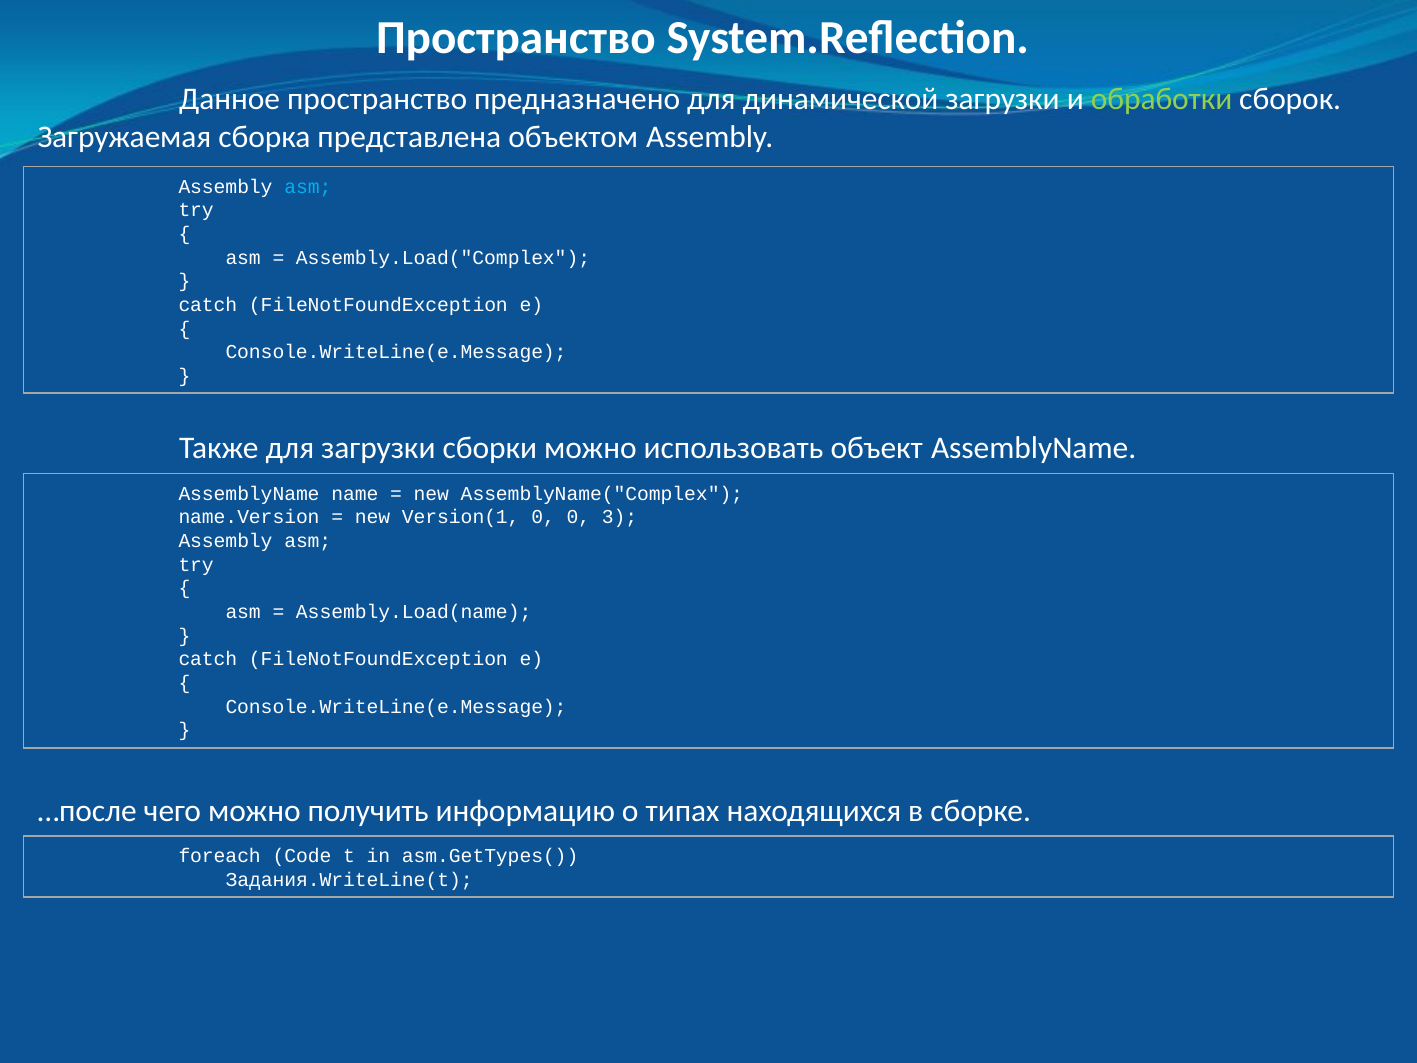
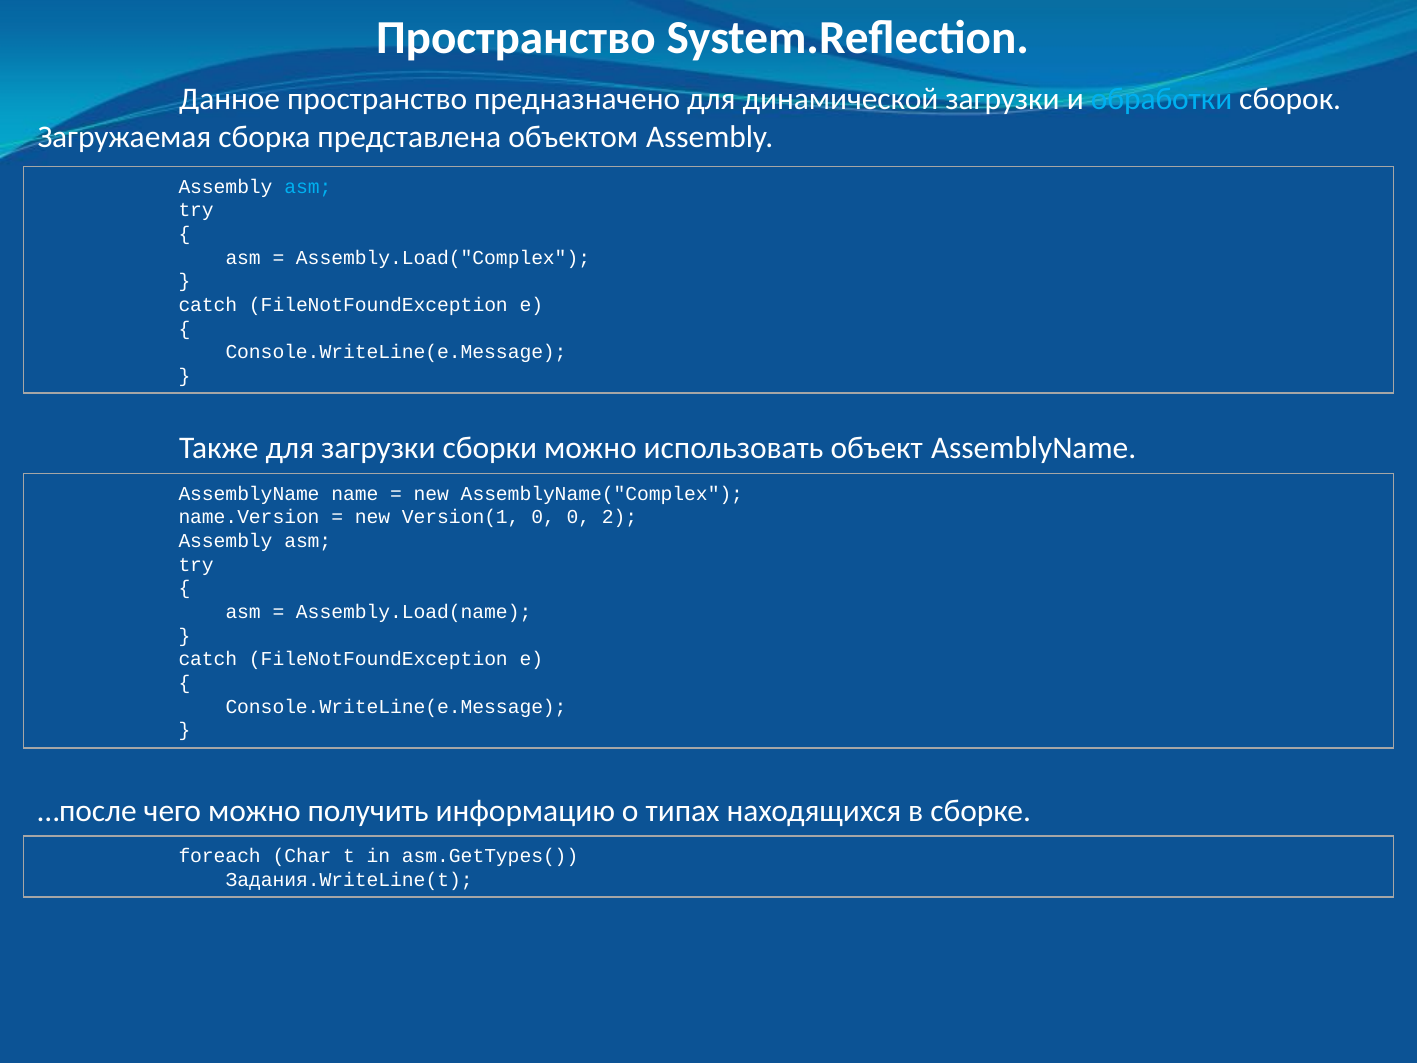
обработки colour: light green -> light blue
3: 3 -> 2
Code: Code -> Char
